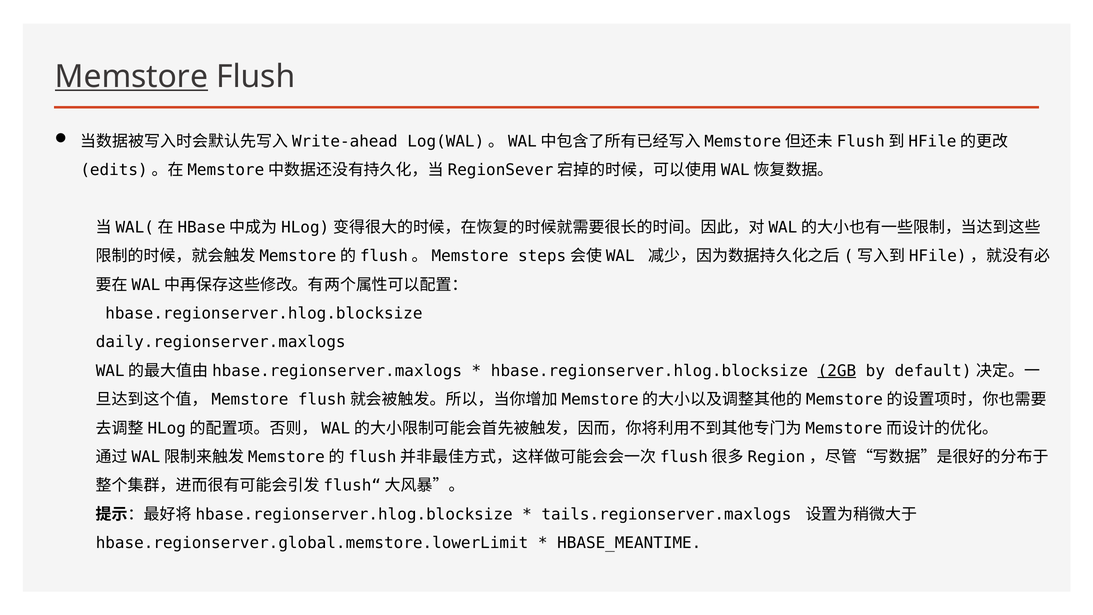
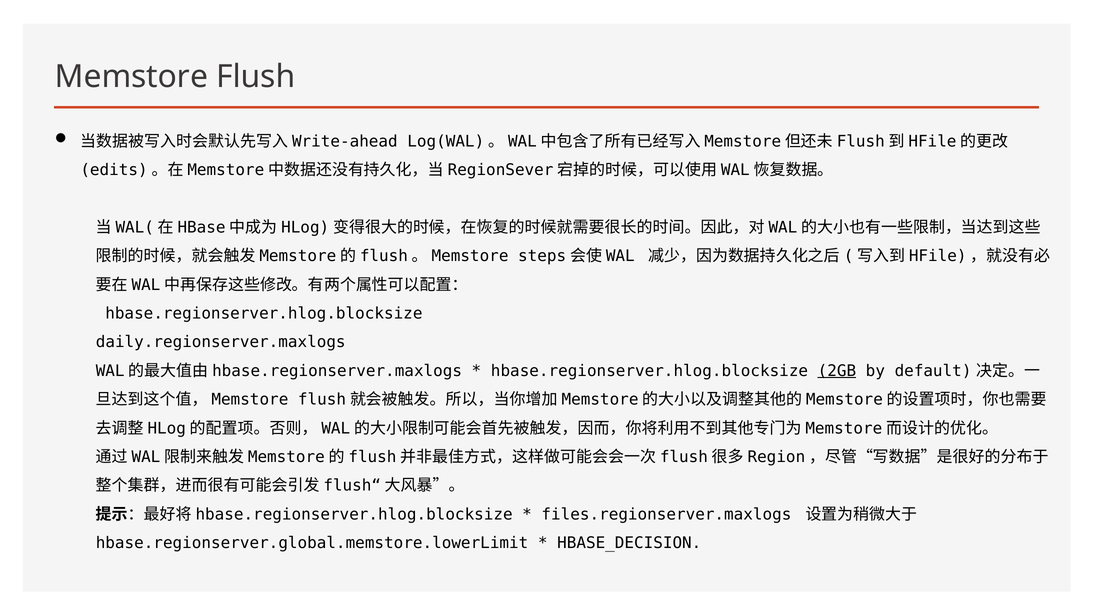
Memstore underline: present -> none
tails.regionserver.maxlogs: tails.regionserver.maxlogs -> files.regionserver.maxlogs
HBASE_MEANTIME: HBASE_MEANTIME -> HBASE_DECISION
